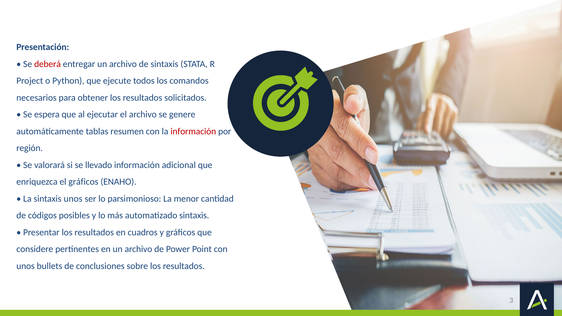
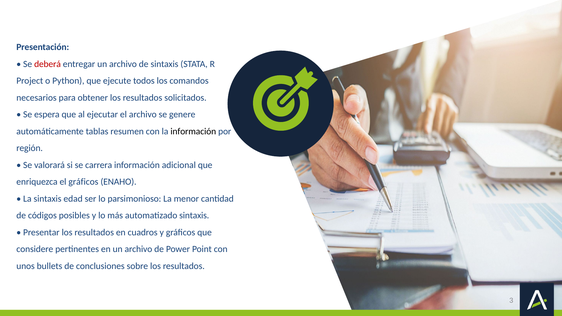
información at (193, 131) colour: red -> black
llevado: llevado -> carrera
sintaxis unos: unos -> edad
